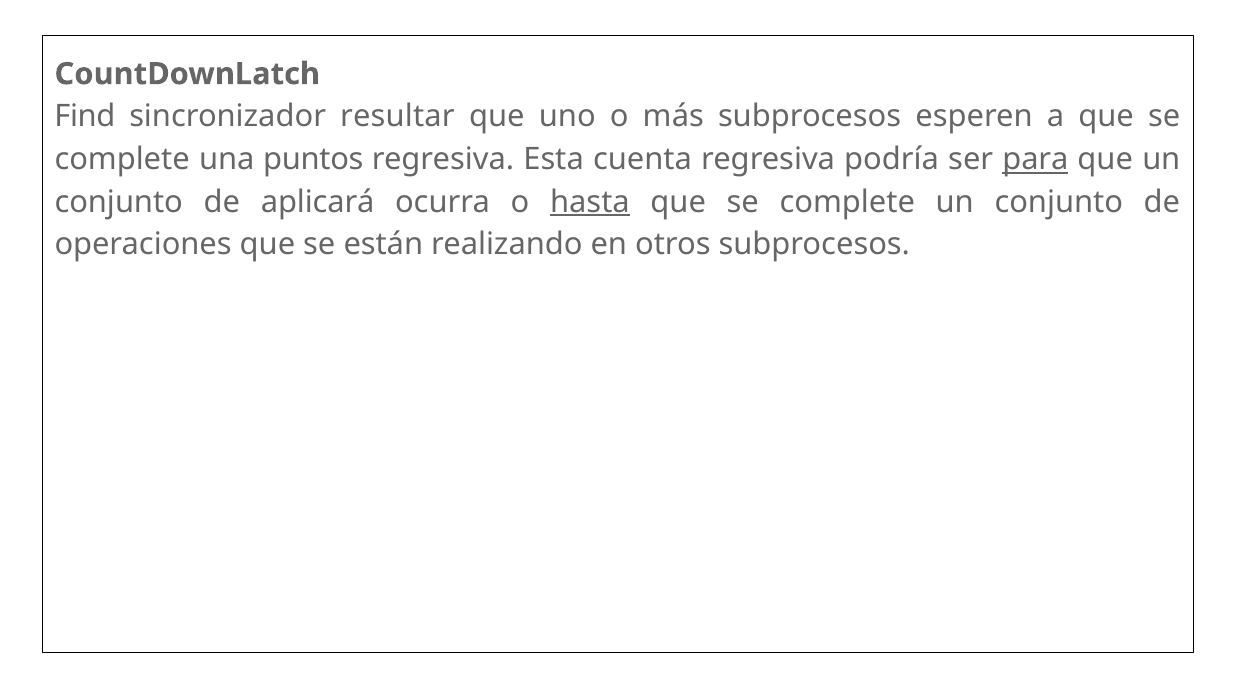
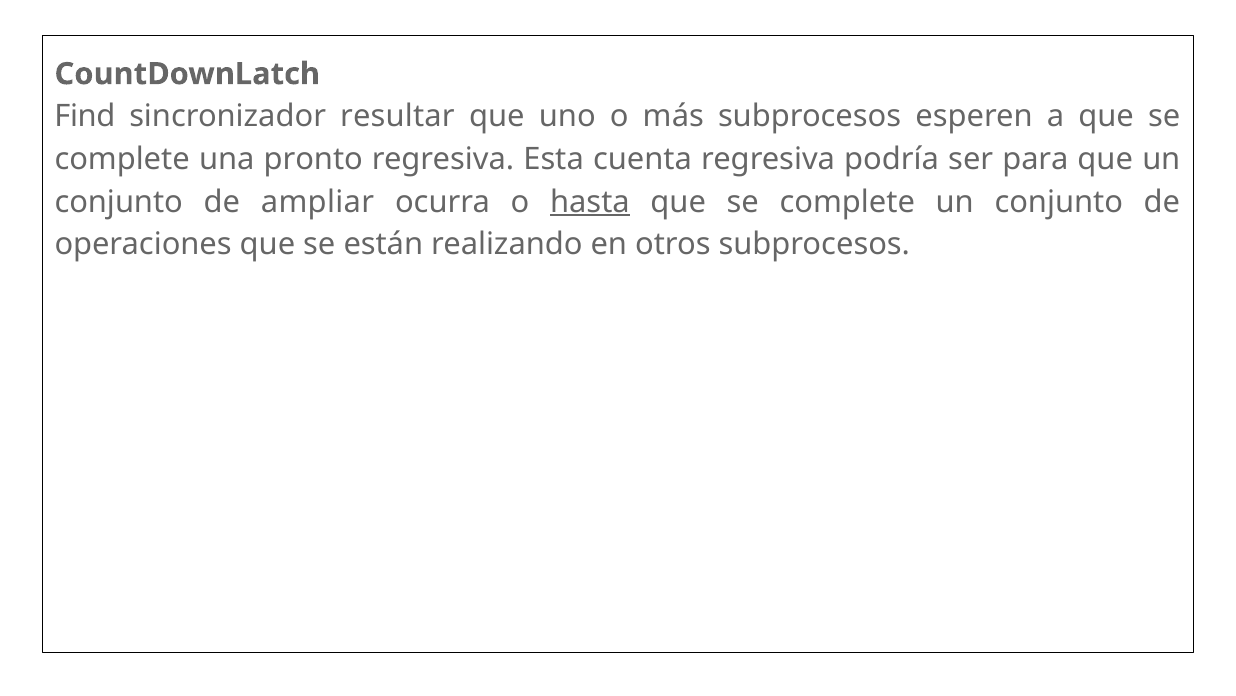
puntos: puntos -> pronto
para underline: present -> none
aplicará: aplicará -> ampliar
